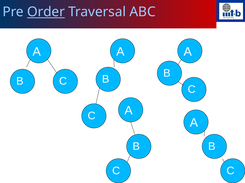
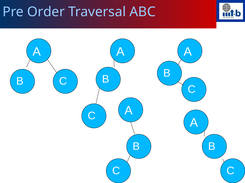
Order underline: present -> none
